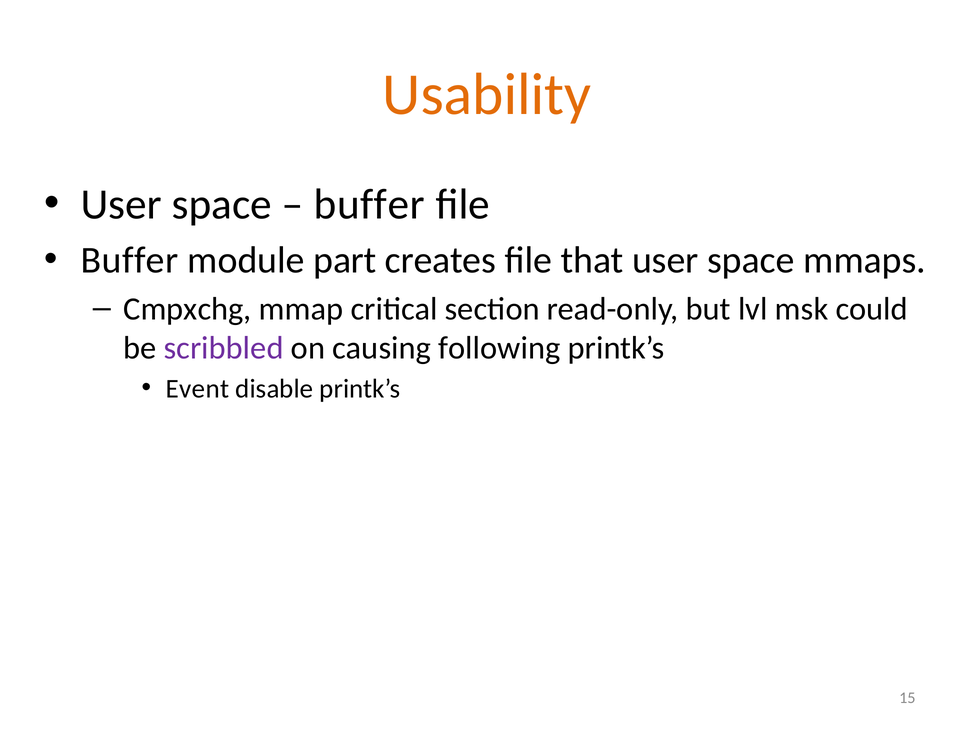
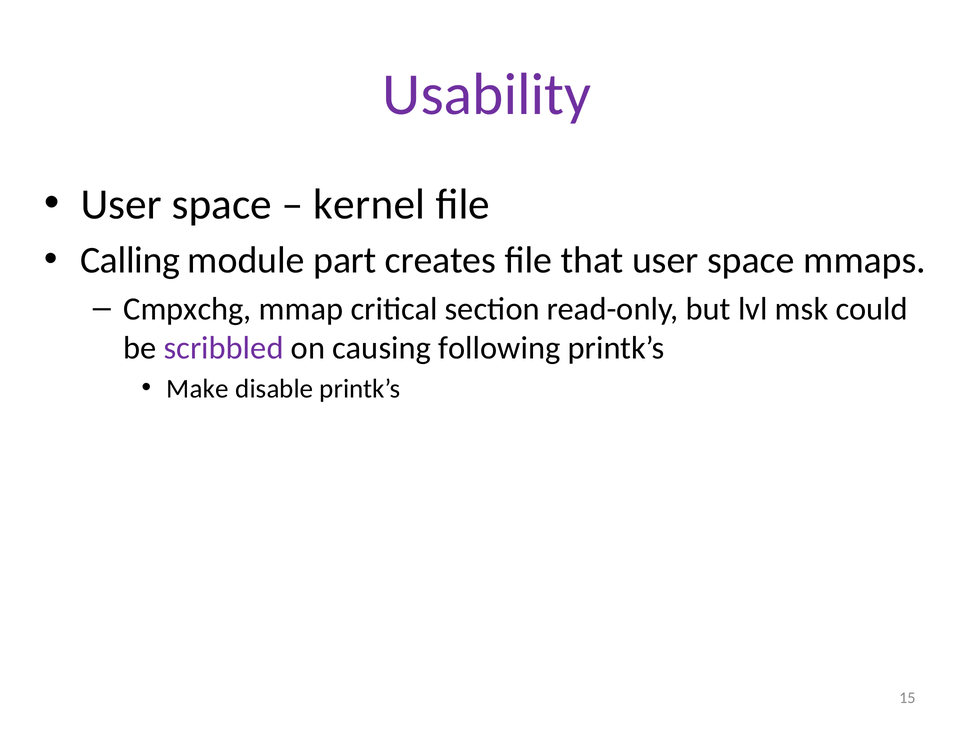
Usability colour: orange -> purple
buffer at (369, 204): buffer -> kernel
Buffer at (130, 260): Buffer -> Calling
Event: Event -> Make
